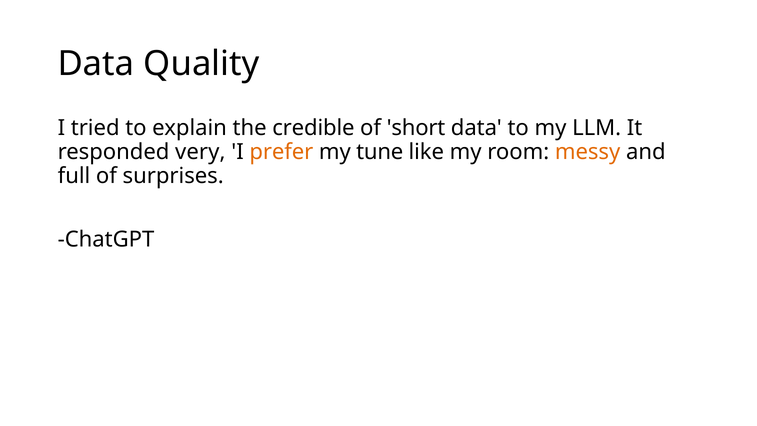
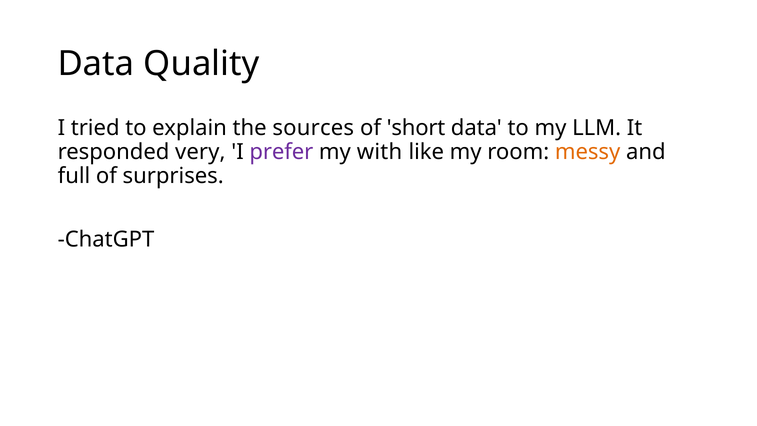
credible: credible -> sources
prefer colour: orange -> purple
tune: tune -> with
